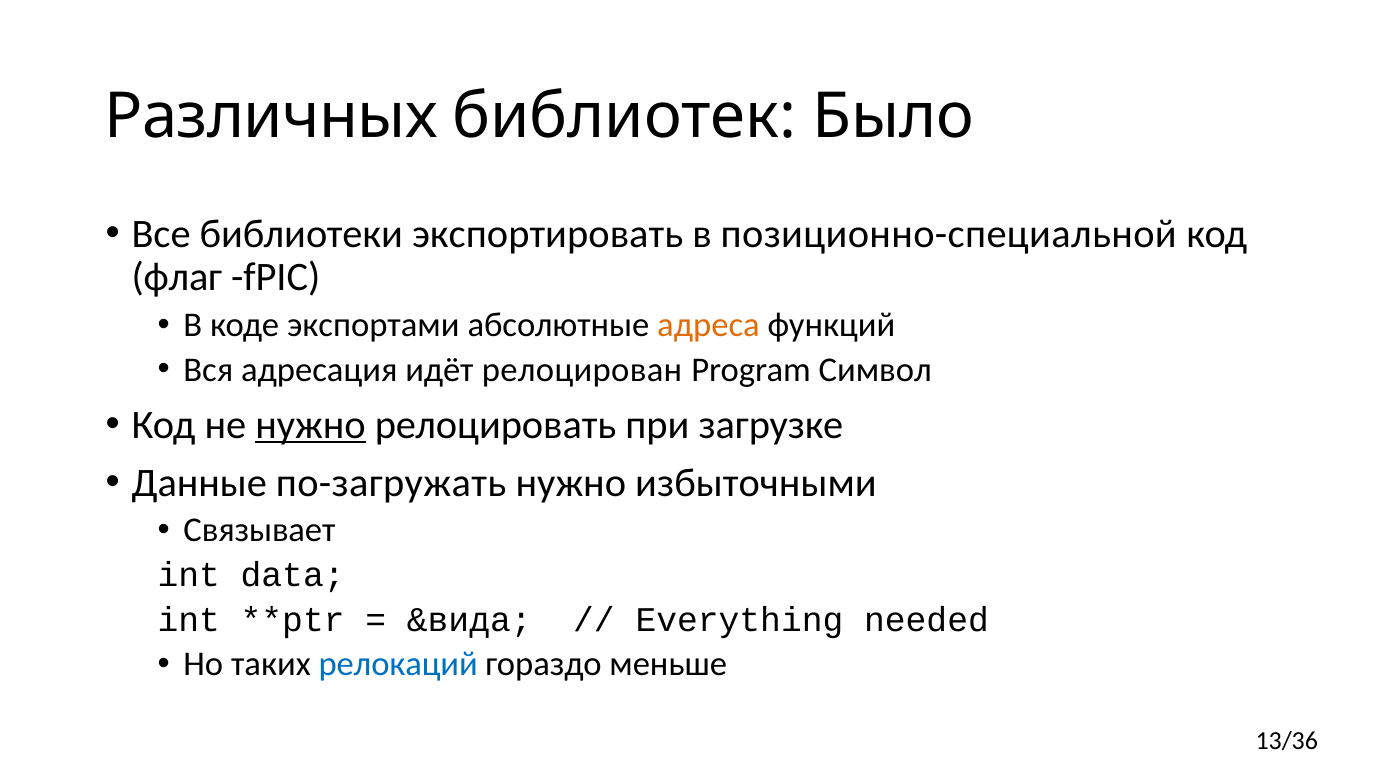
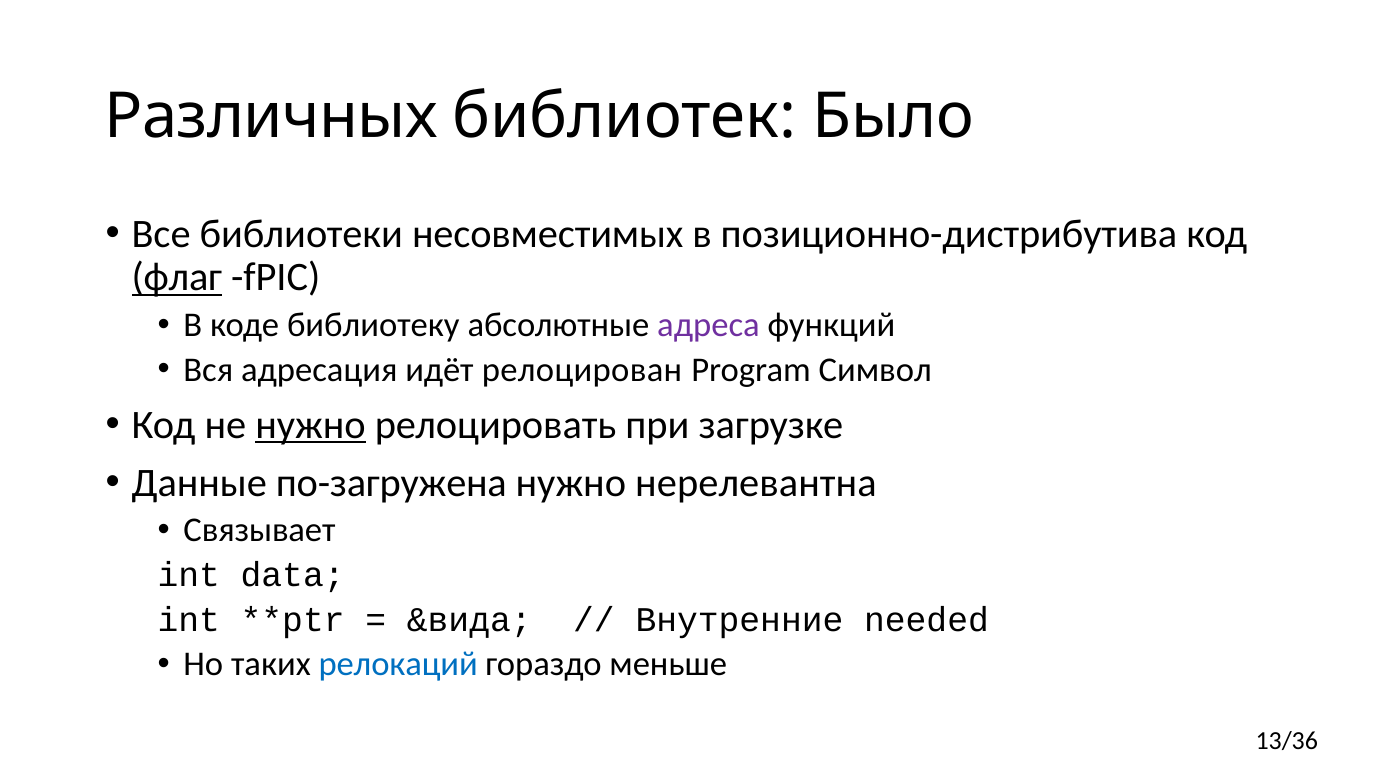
экспортировать: экспортировать -> несовместимых
позиционно-специальной: позиционно-специальной -> позиционно-дистрибутива
флаг underline: none -> present
экспортами: экспортами -> библиотеку
адреса colour: orange -> purple
по-загружать: по-загружать -> по-загружена
избыточными: избыточными -> нерелевантна
Everything: Everything -> Внутренние
